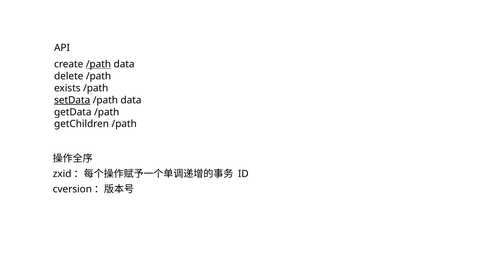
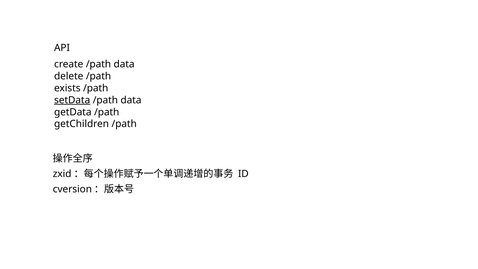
/path at (98, 64) underline: present -> none
